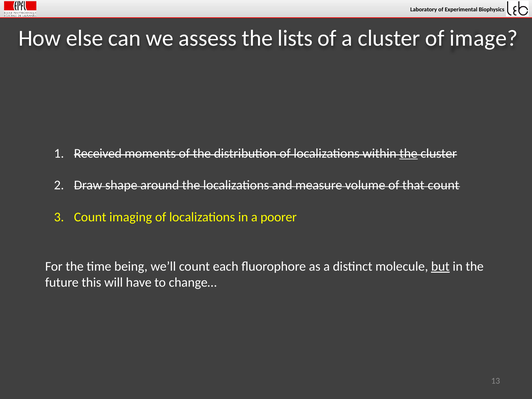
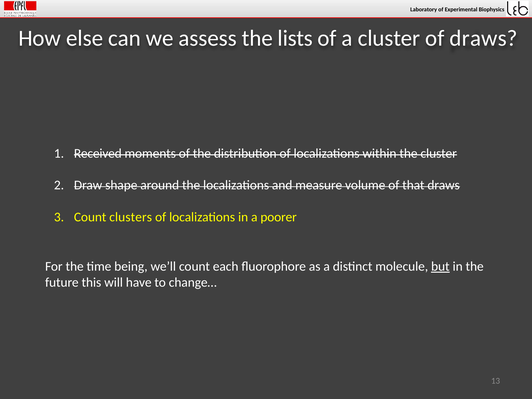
of image: image -> draws
the at (409, 153) underline: present -> none
that count: count -> draws
imaging: imaging -> clusters
